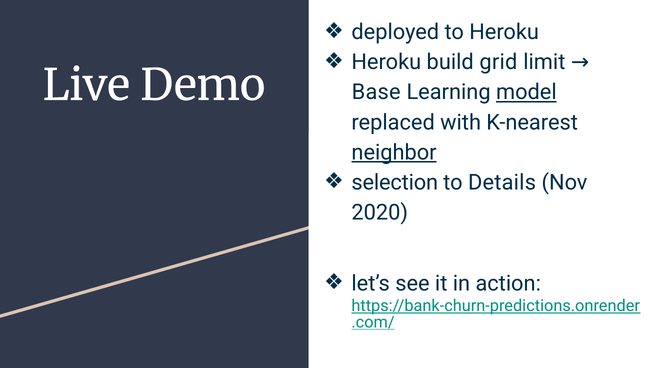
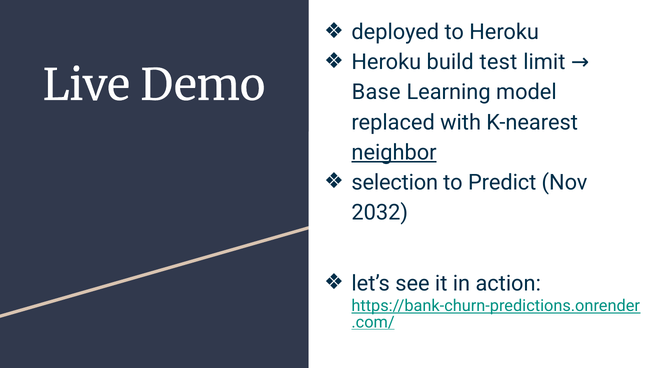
grid: grid -> test
model underline: present -> none
Details: Details -> Predict
2020: 2020 -> 2032
